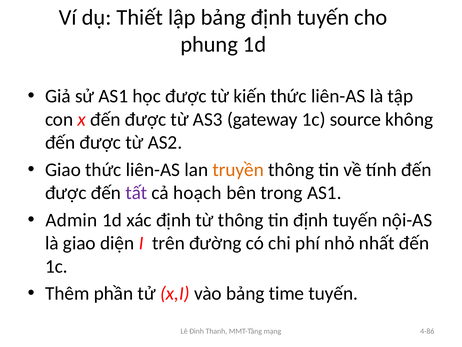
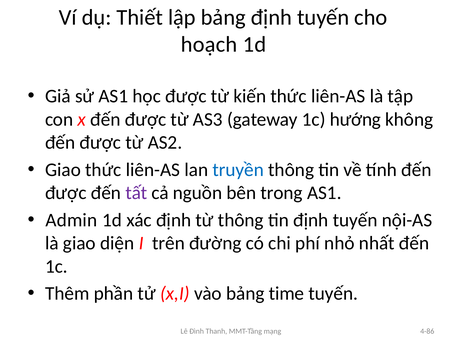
phung: phung -> hoạch
source: source -> hướng
truyền colour: orange -> blue
hoạch: hoạch -> nguồn
